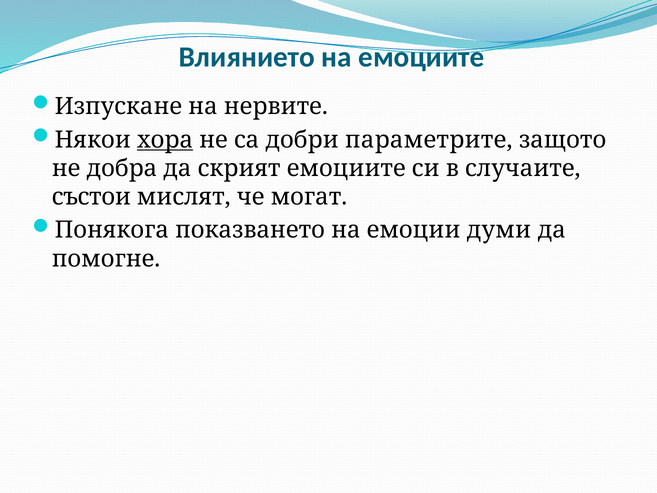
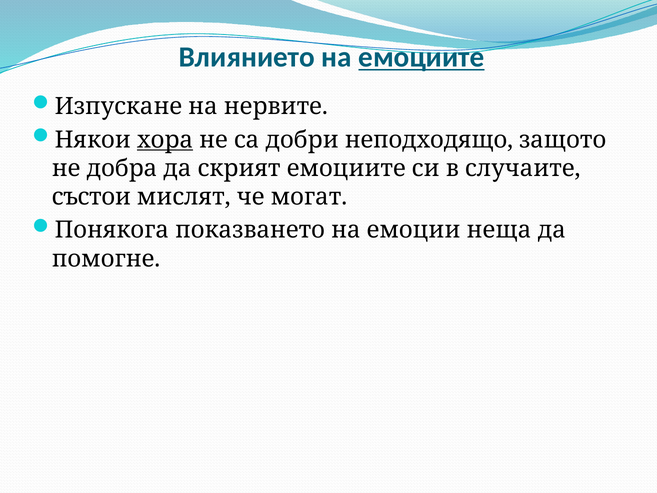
емоциите at (421, 57) underline: none -> present
параметрите: параметрите -> неподходящо
думи: думи -> неща
